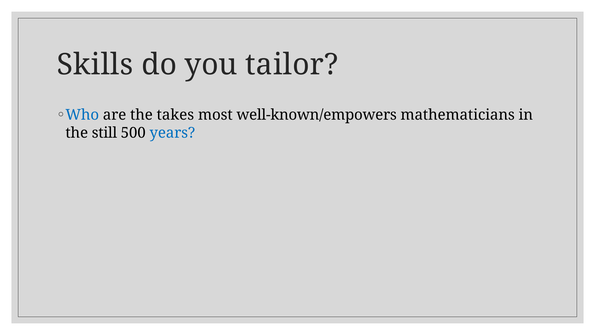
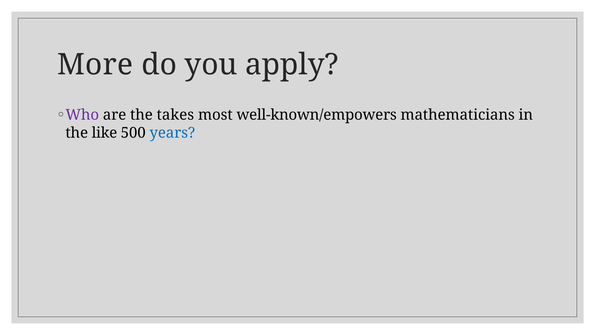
Skills: Skills -> More
tailor: tailor -> apply
Who colour: blue -> purple
still: still -> like
